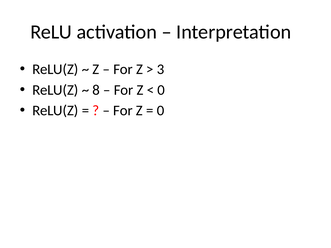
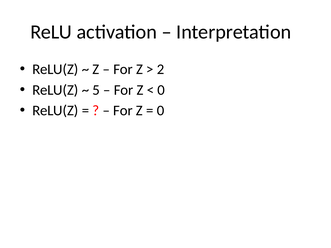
3: 3 -> 2
8: 8 -> 5
